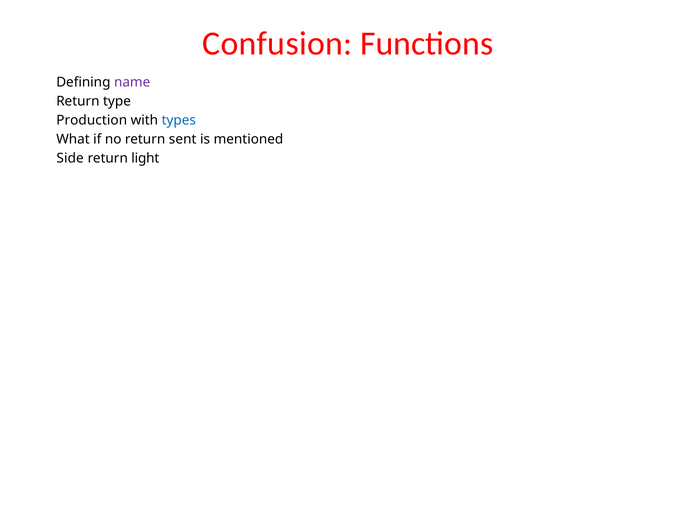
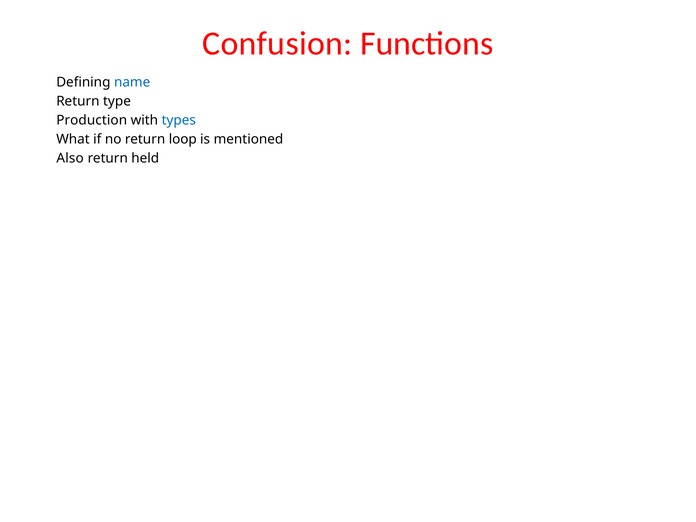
name colour: purple -> blue
sent: sent -> loop
Side: Side -> Also
light: light -> held
